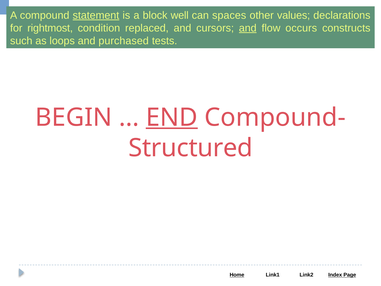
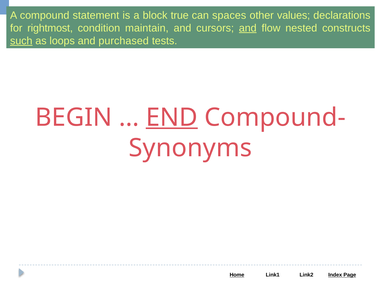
statement underline: present -> none
well: well -> true
replaced: replaced -> maintain
occurs: occurs -> nested
such underline: none -> present
Structured: Structured -> Synonyms
